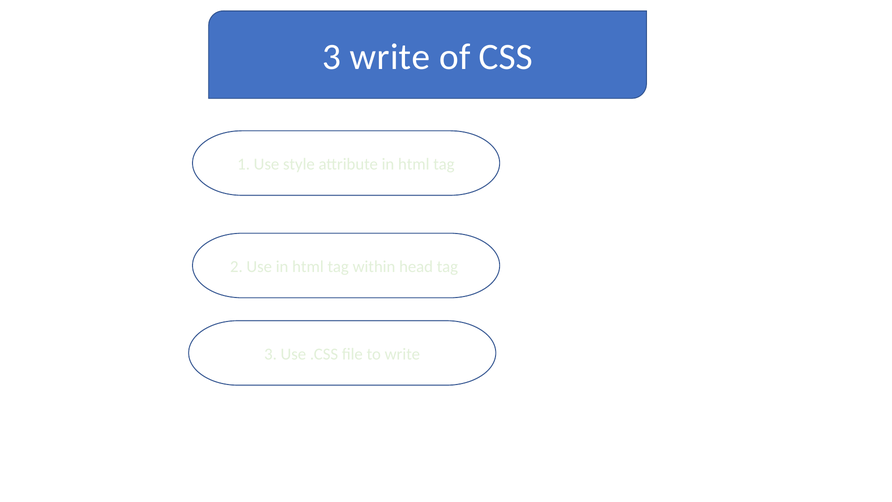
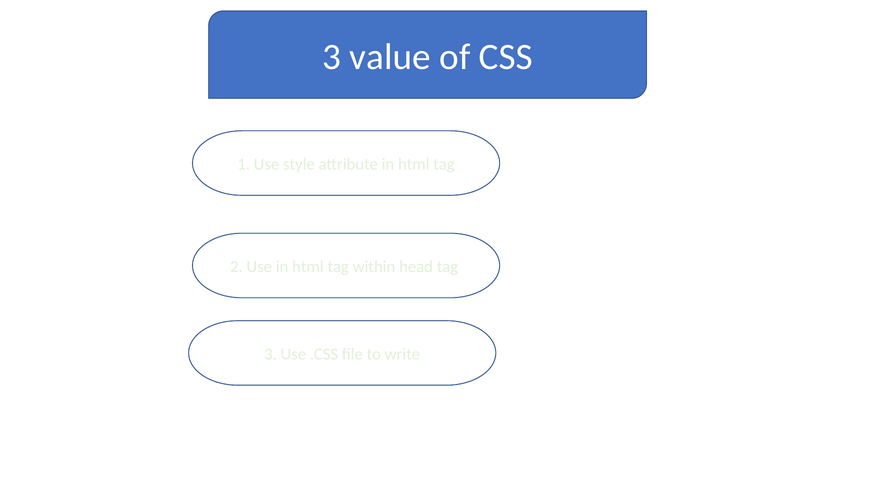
3 write: write -> value
